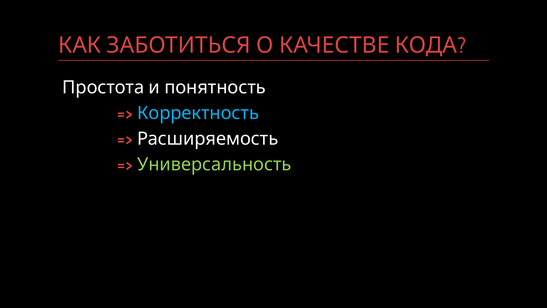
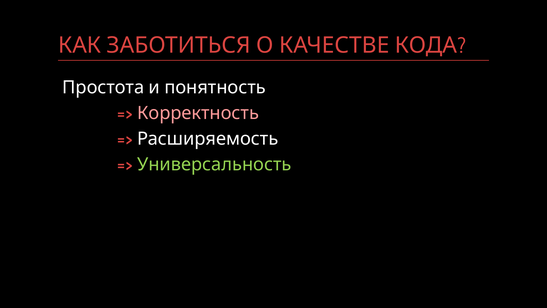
Корректность colour: light blue -> pink
